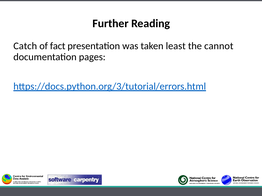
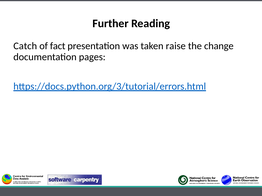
least: least -> raise
cannot: cannot -> change
